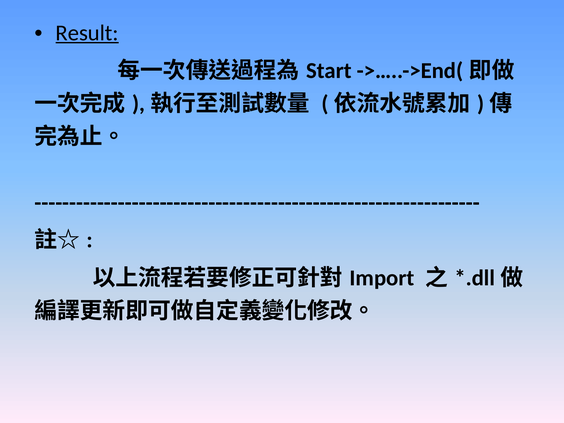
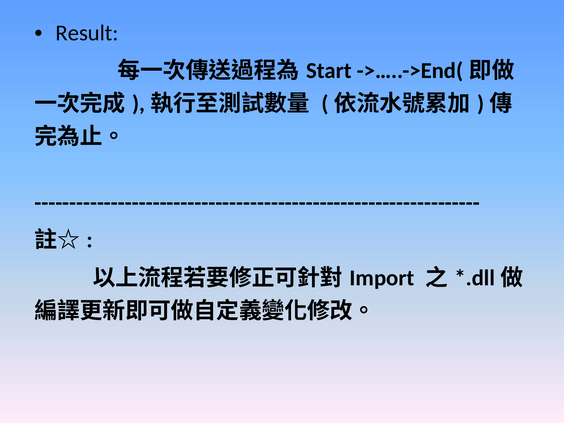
Result underline: present -> none
